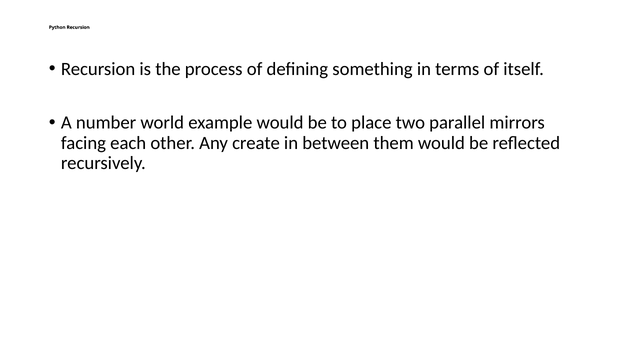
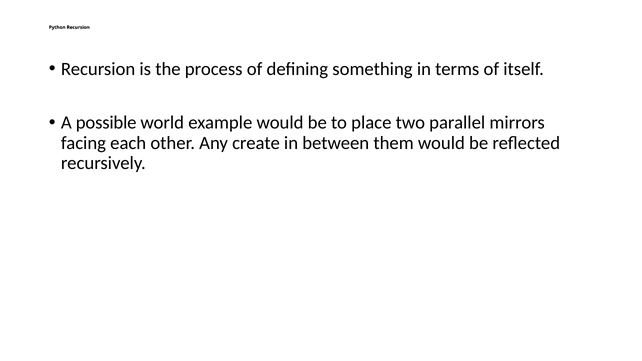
number: number -> possible
